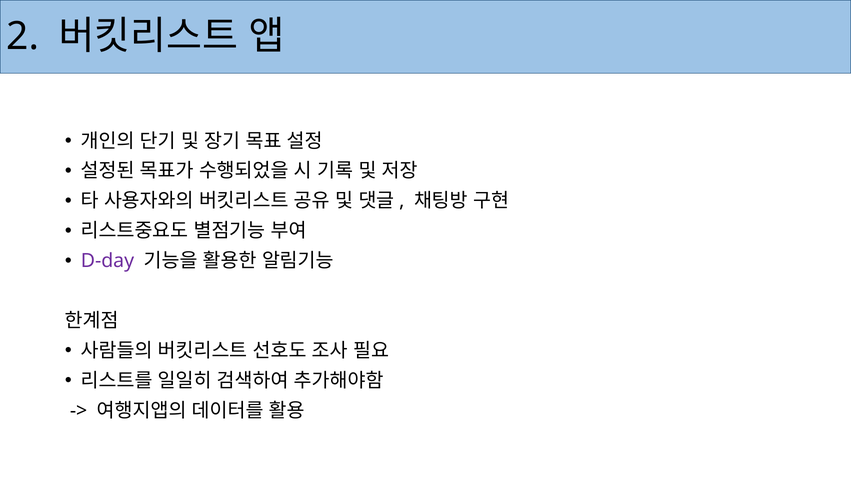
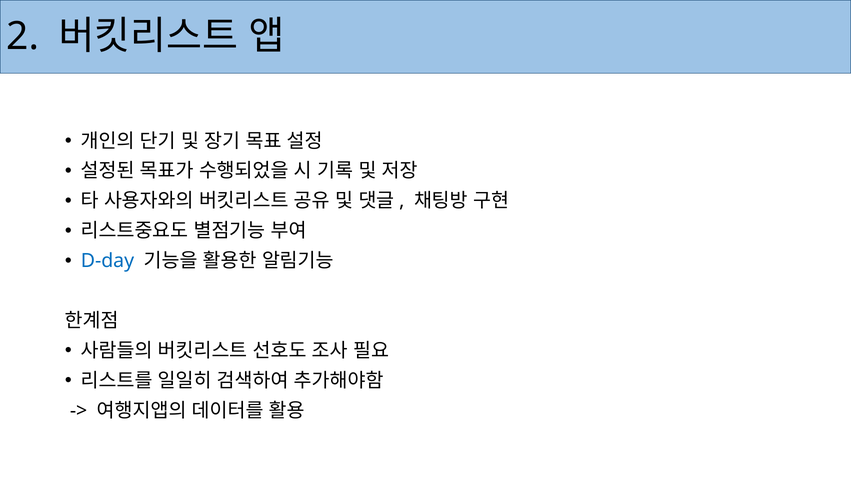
D-day colour: purple -> blue
